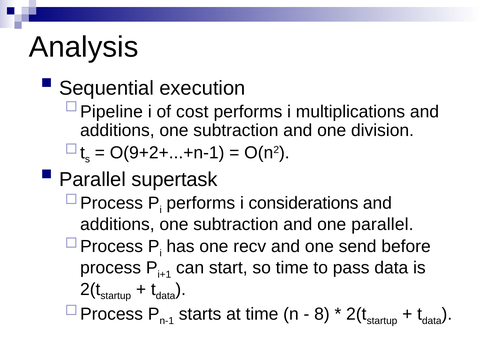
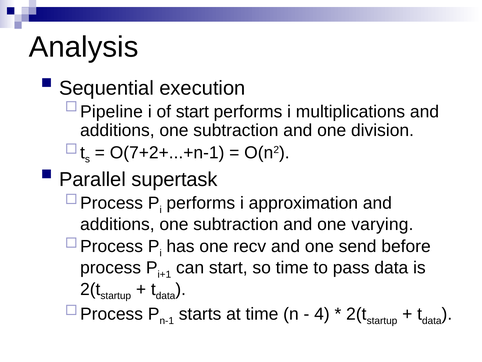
of cost: cost -> start
O(9+2+...+n-1: O(9+2+...+n-1 -> O(7+2+...+n-1
considerations: considerations -> approximation
one parallel: parallel -> varying
8: 8 -> 4
